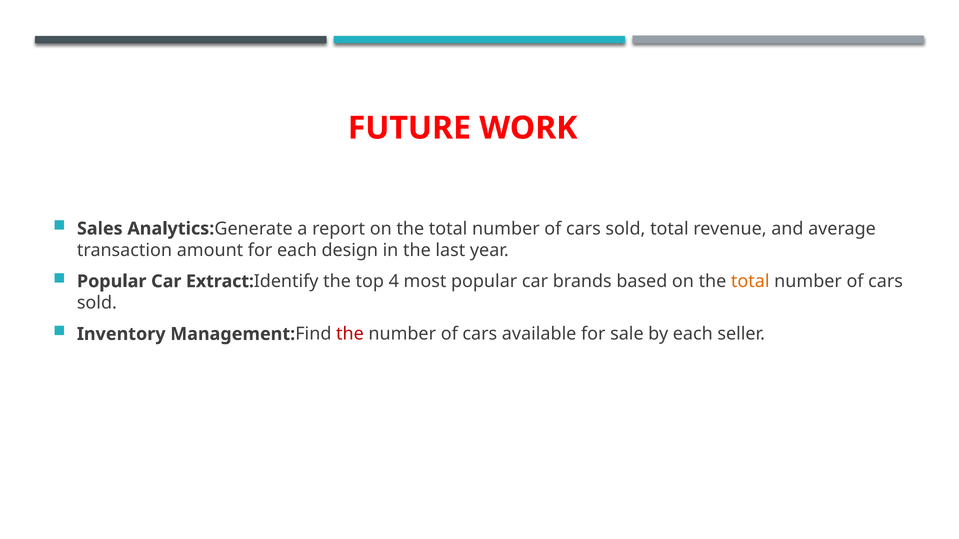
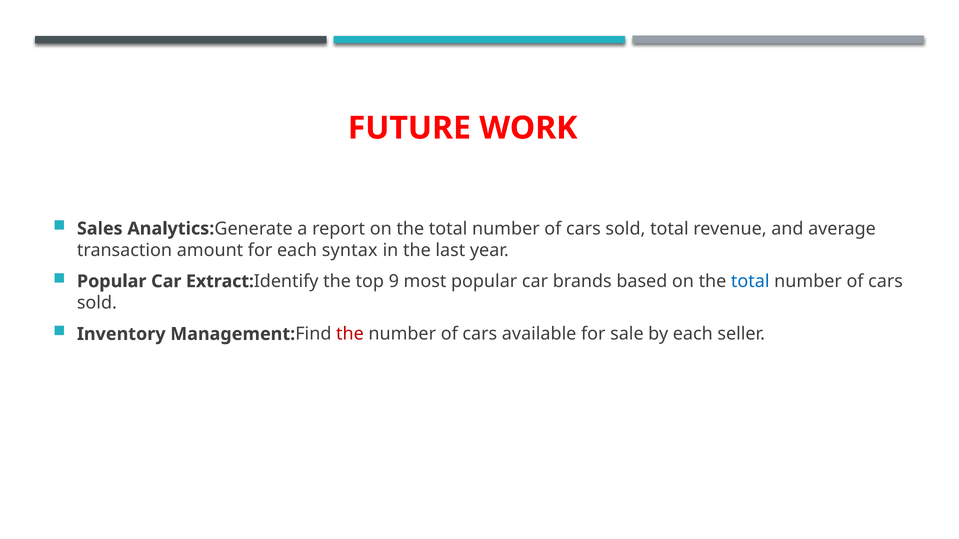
design: design -> syntax
4: 4 -> 9
total at (750, 282) colour: orange -> blue
